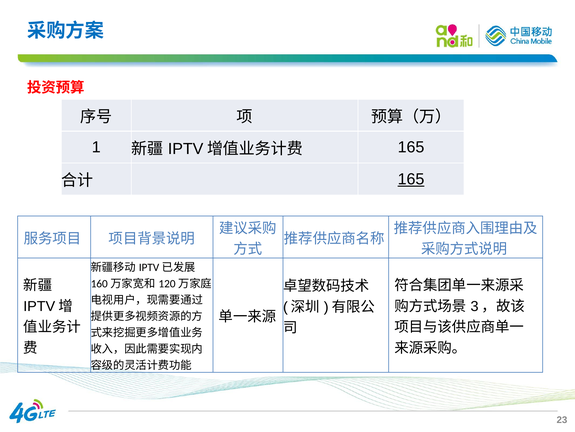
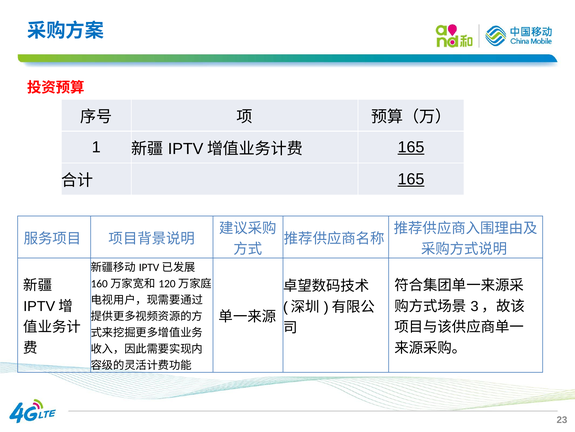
165 at (411, 147) underline: none -> present
